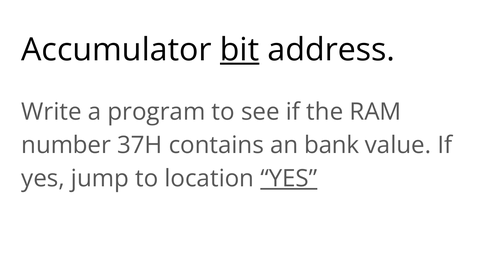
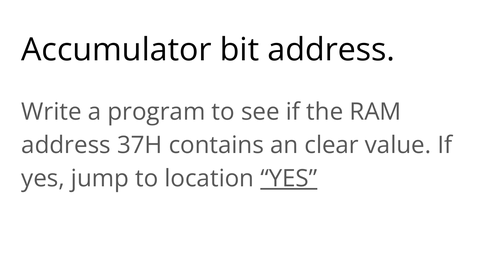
bit underline: present -> none
number at (66, 146): number -> address
bank: bank -> clear
